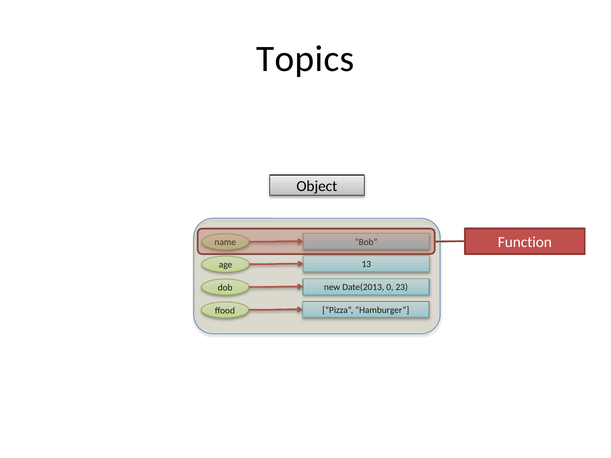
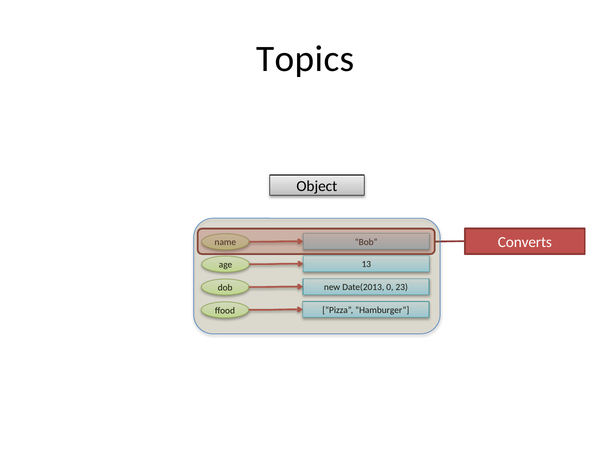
Function: Function -> Converts
